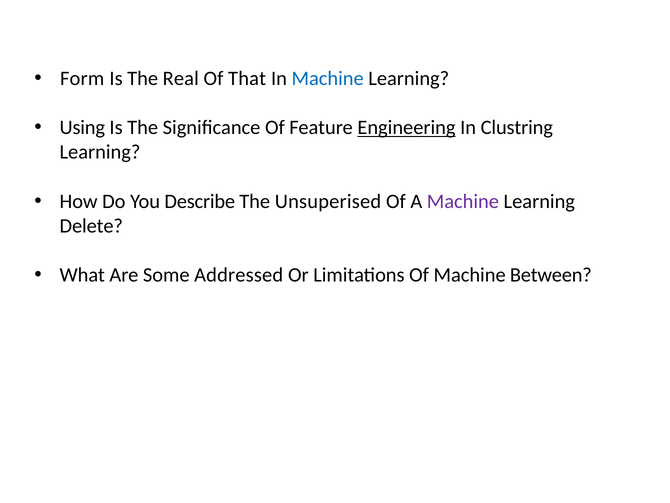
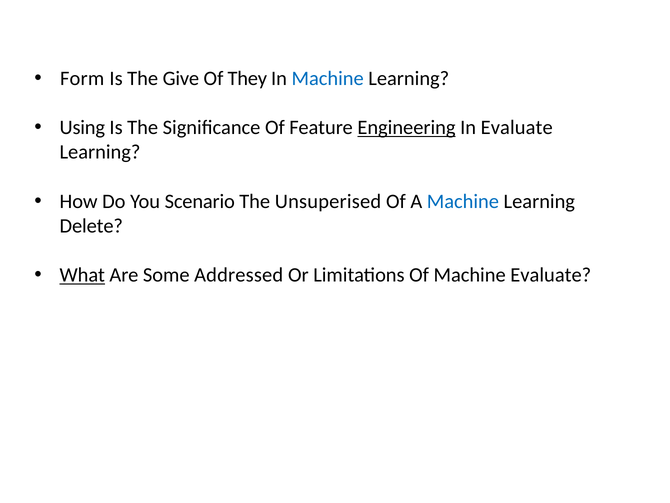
Real: Real -> Give
That: That -> They
In Clustring: Clustring -> Evaluate
Describe: Describe -> Scenario
Machine at (463, 201) colour: purple -> blue
What underline: none -> present
Machine Between: Between -> Evaluate
